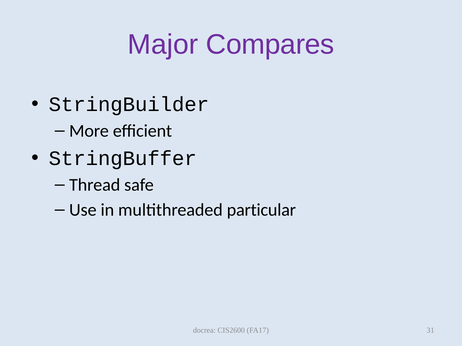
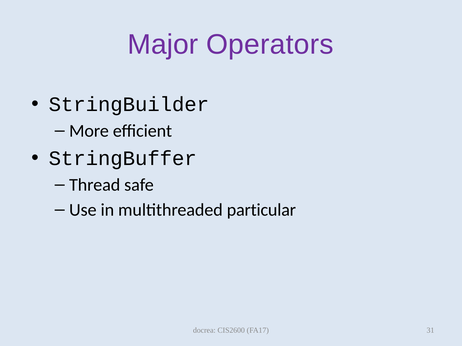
Compares: Compares -> Operators
